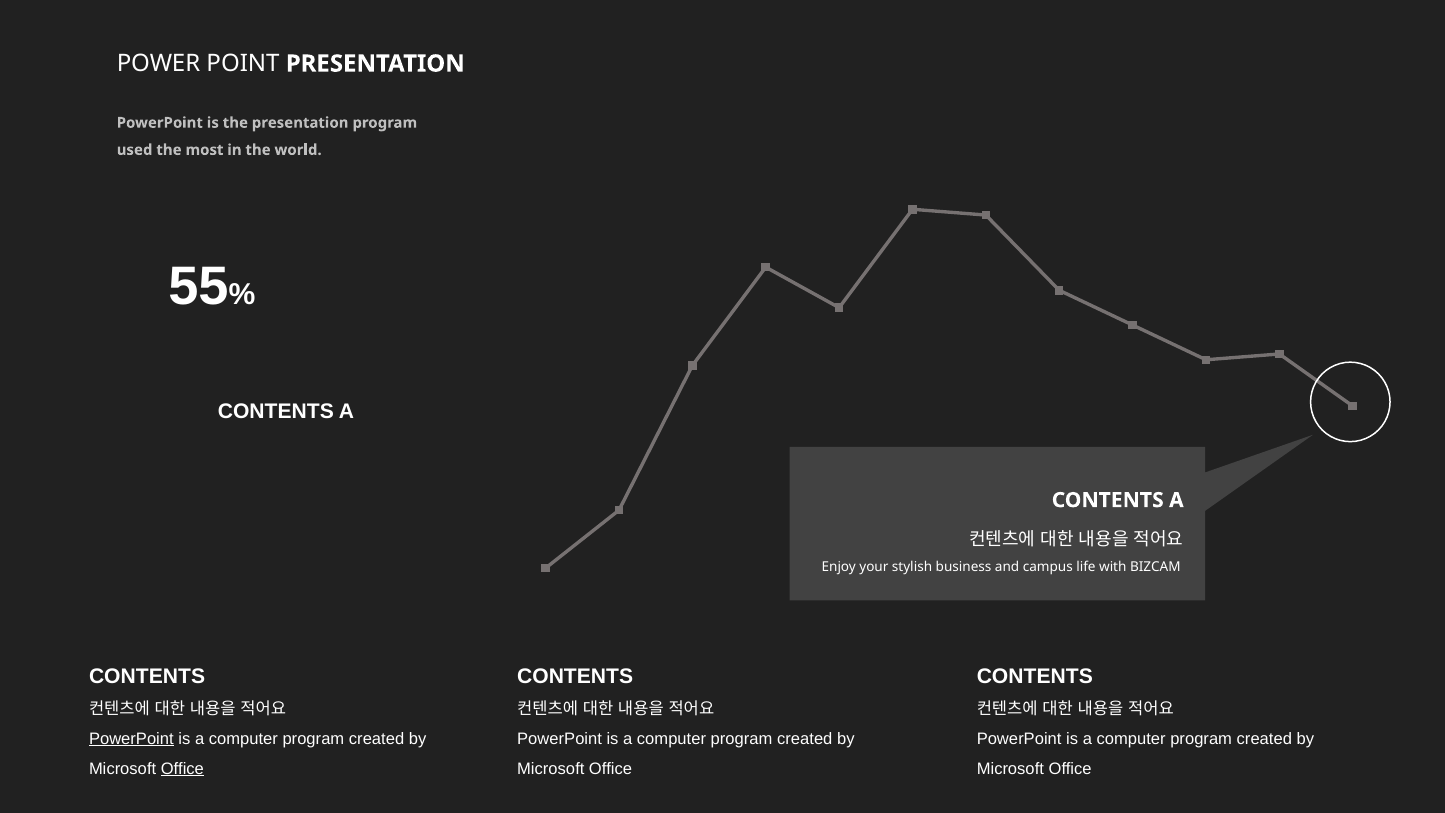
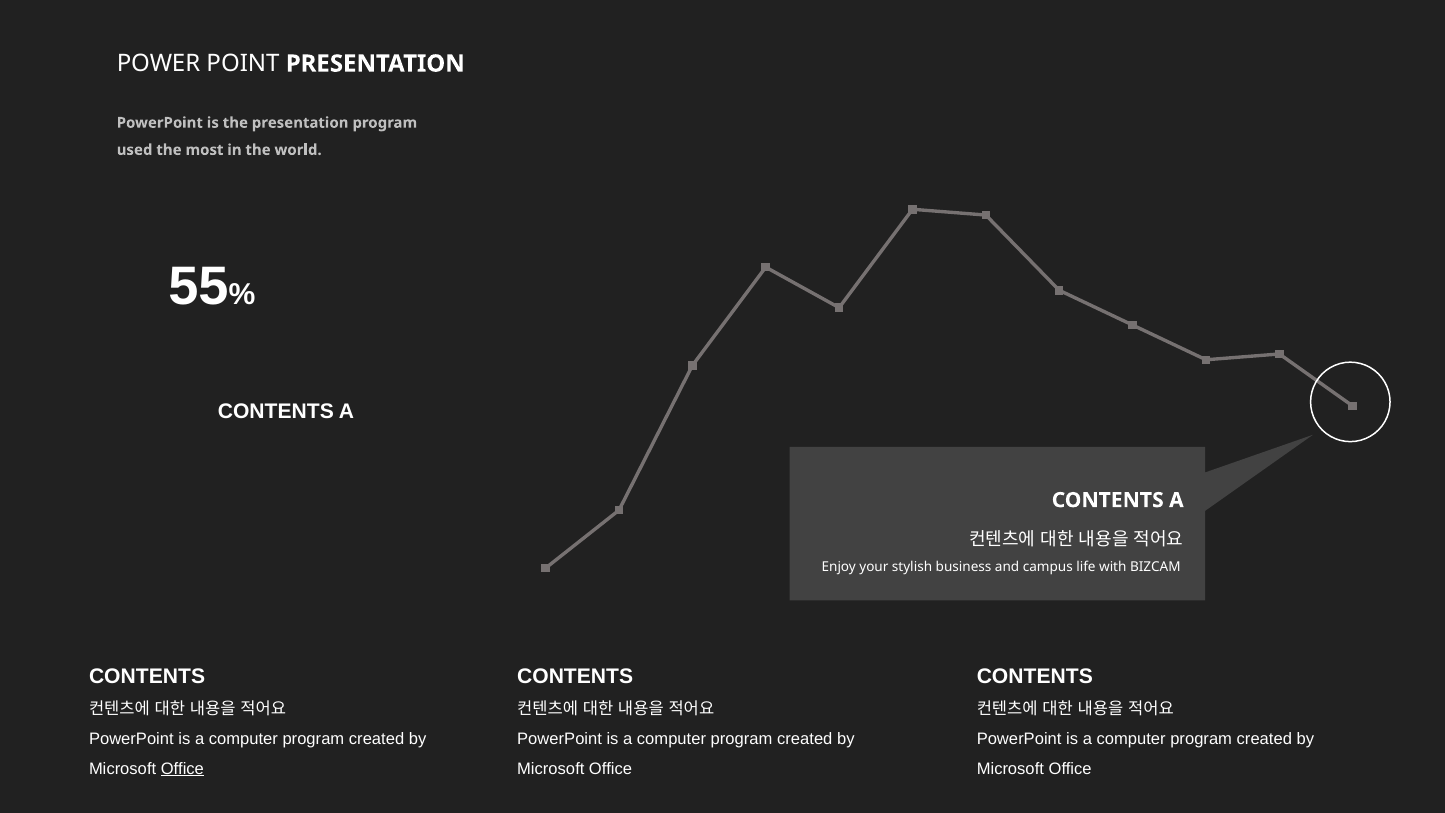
PowerPoint at (131, 739) underline: present -> none
